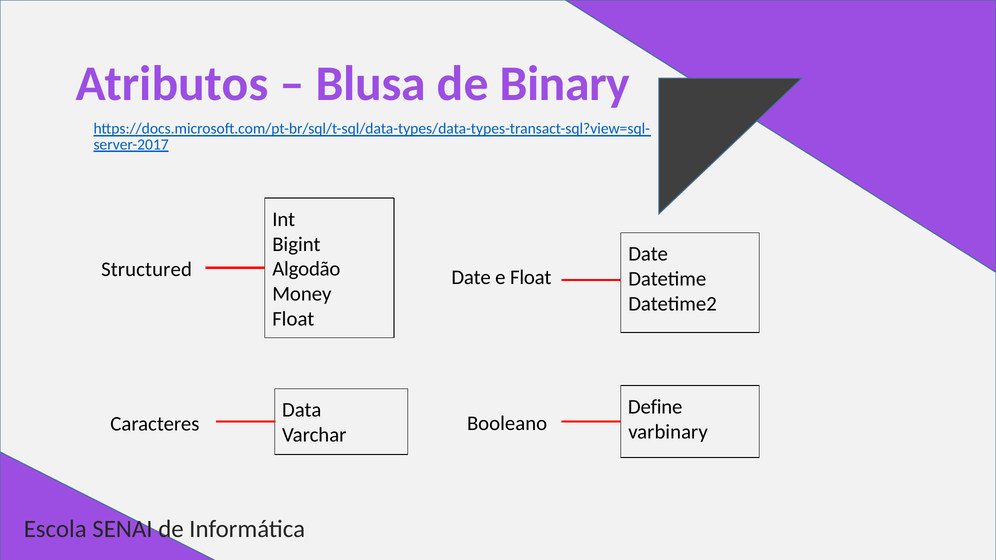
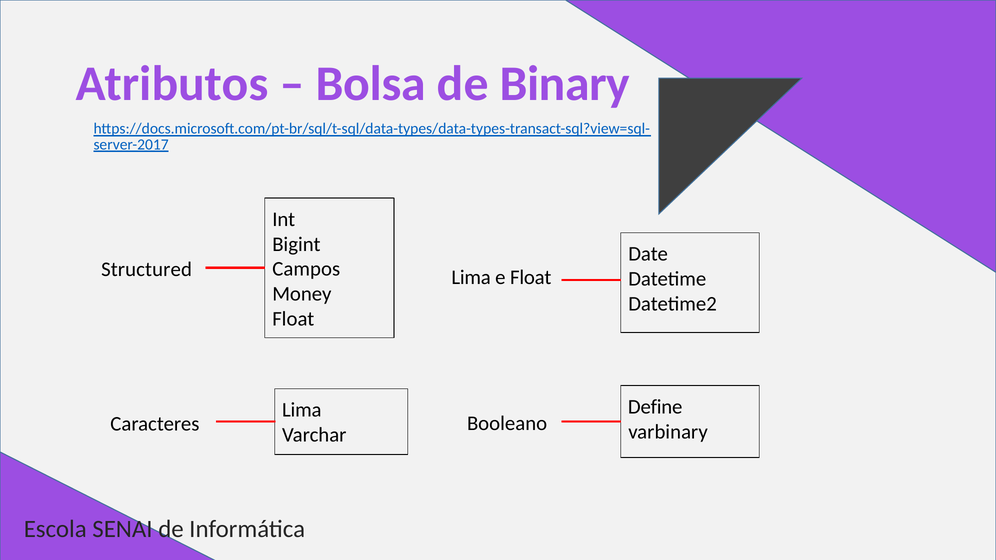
Blusa: Blusa -> Bolsa
Algodão: Algodão -> Campos
Date at (471, 278): Date -> Lima
Data at (302, 410): Data -> Lima
